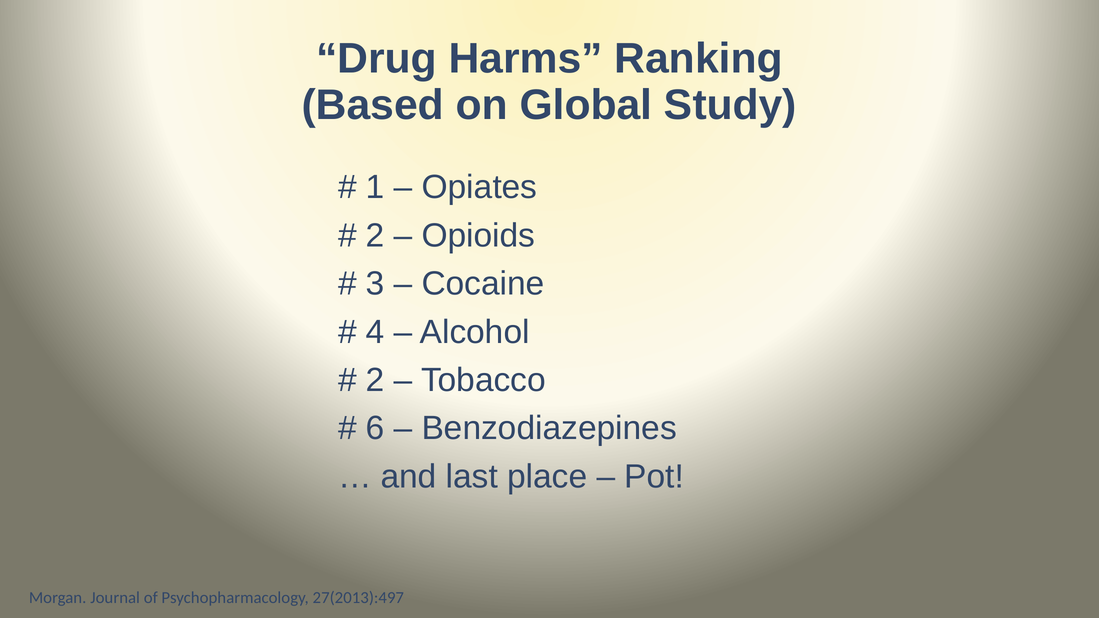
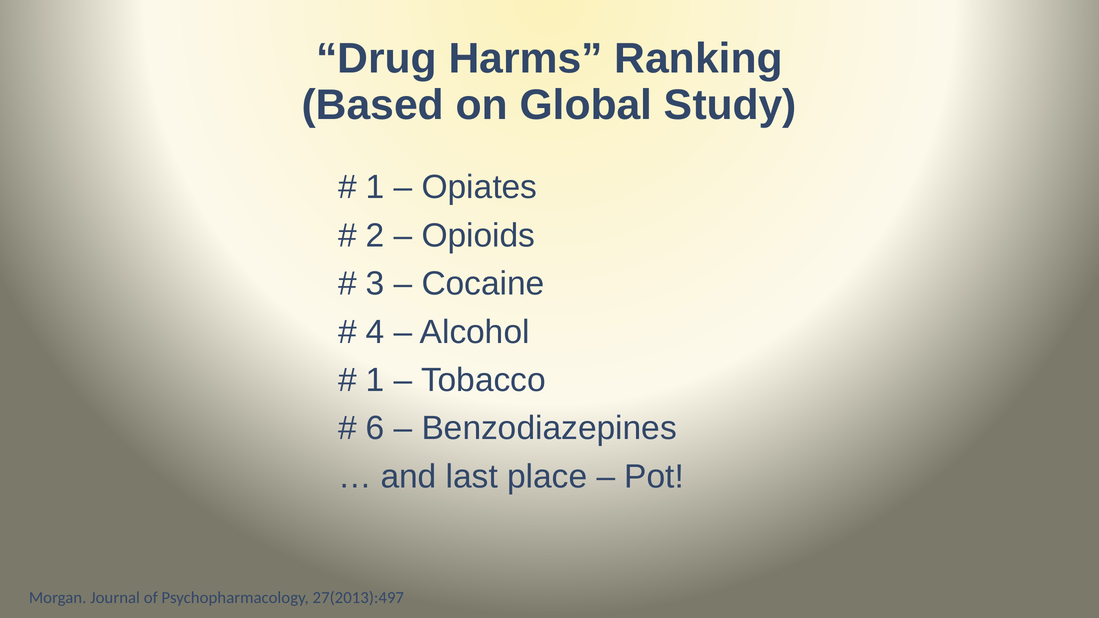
2 at (375, 380): 2 -> 1
